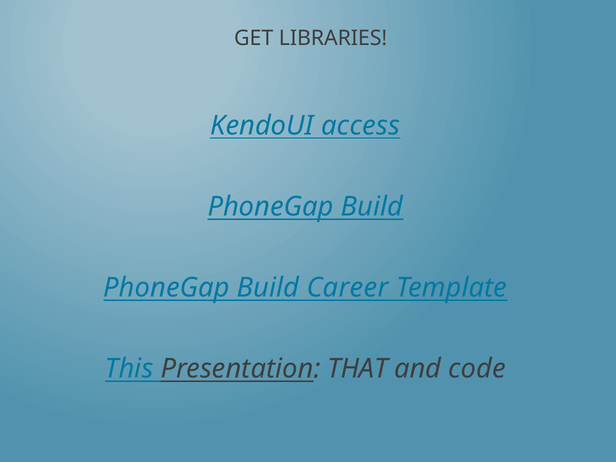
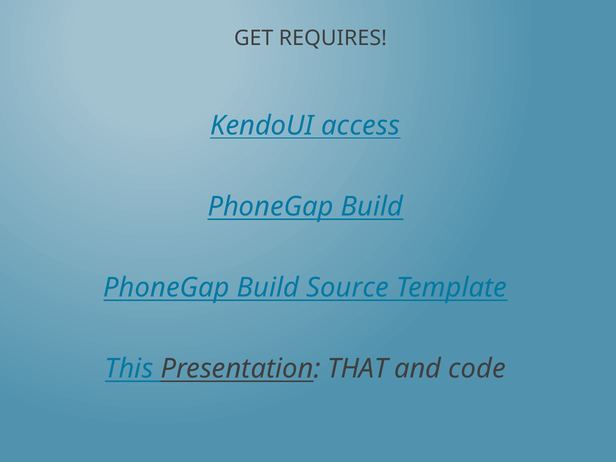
LIBRARIES: LIBRARIES -> REQUIRES
Career: Career -> Source
